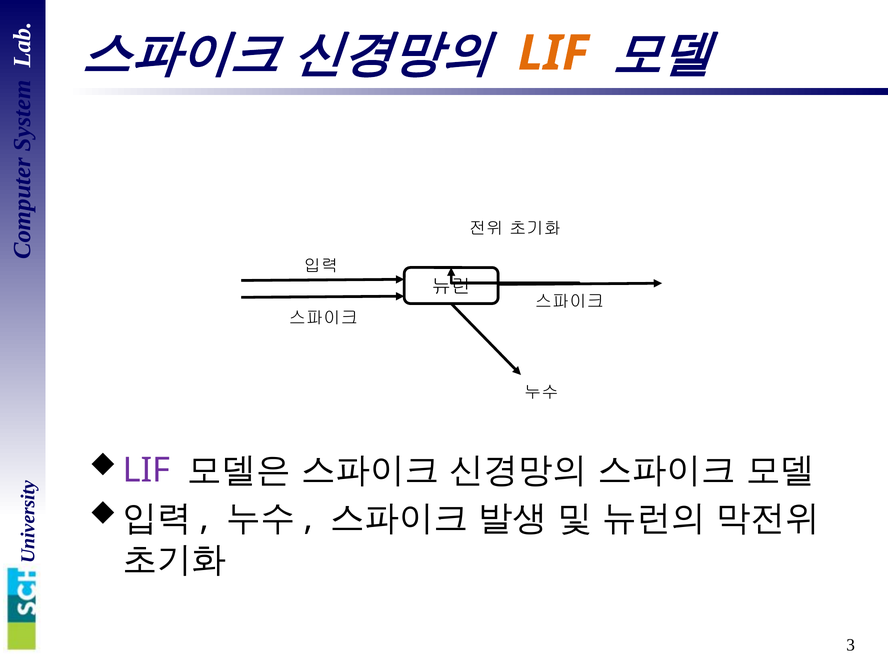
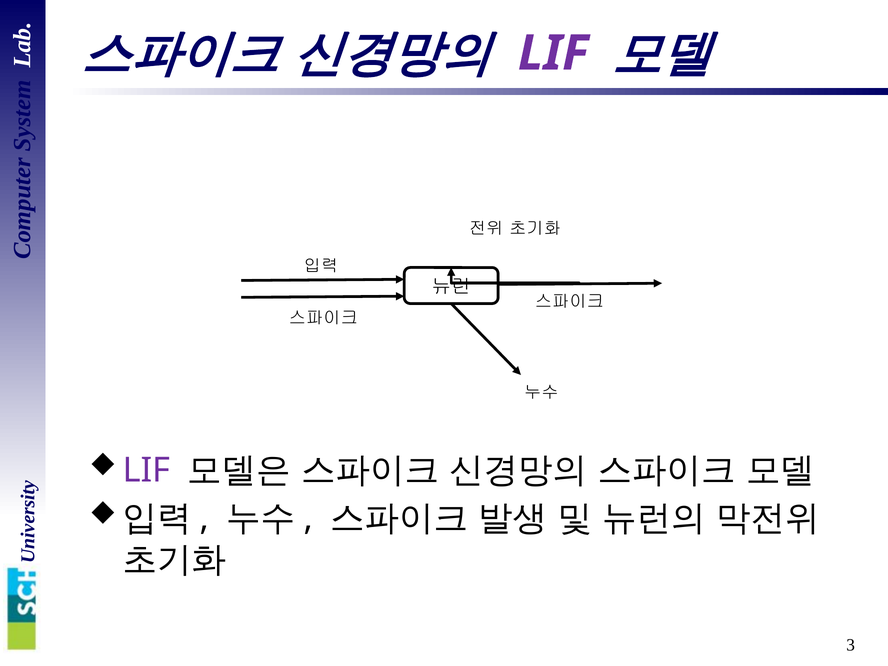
LIF at (553, 53) colour: orange -> purple
